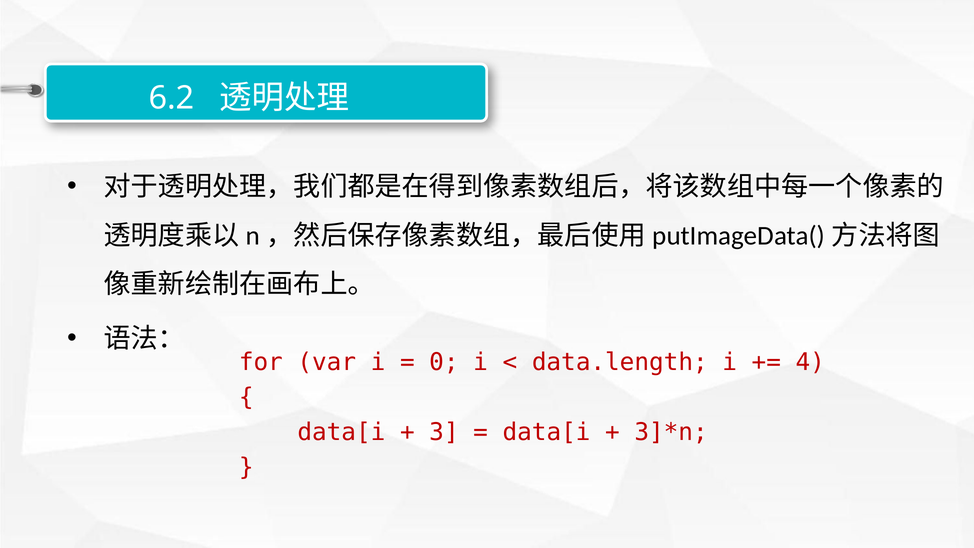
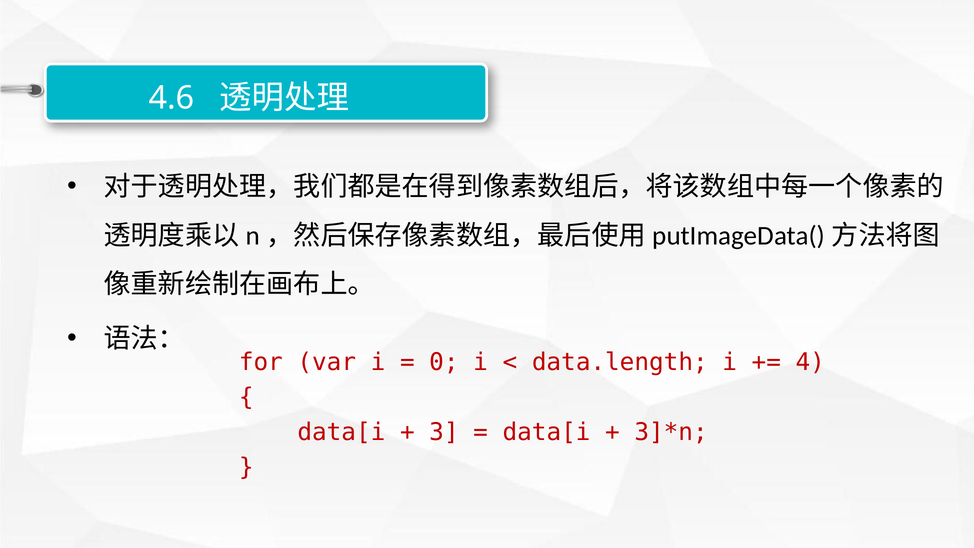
6.2: 6.2 -> 4.6
